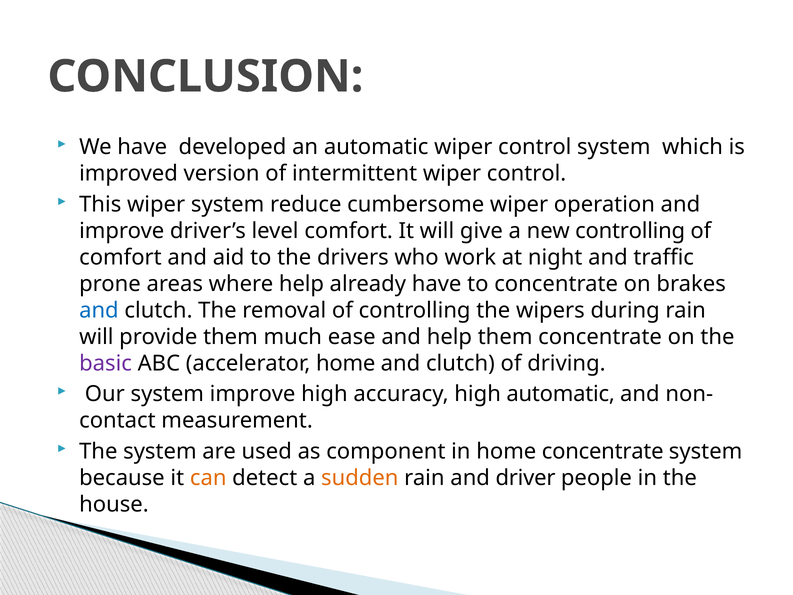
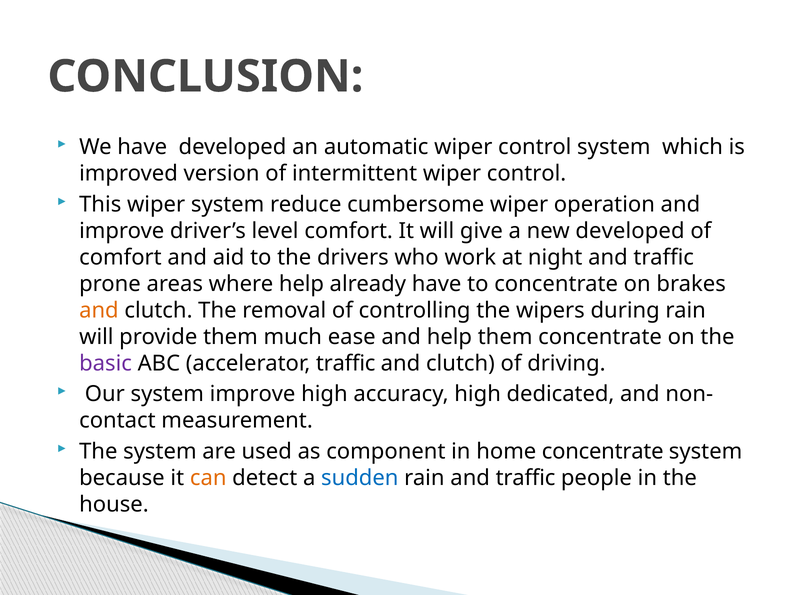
new controlling: controlling -> developed
and at (99, 310) colour: blue -> orange
accelerator home: home -> traffic
high automatic: automatic -> dedicated
sudden colour: orange -> blue
rain and driver: driver -> traffic
